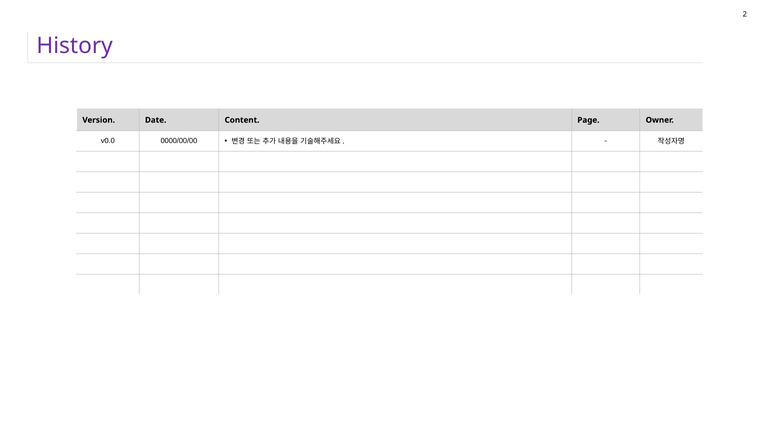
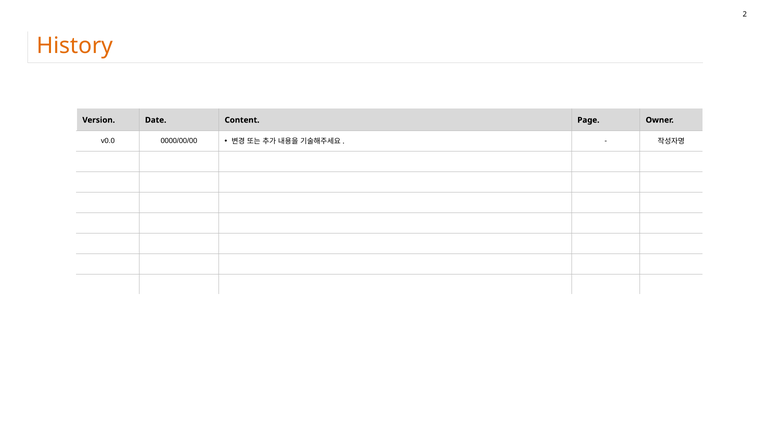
History colour: purple -> orange
